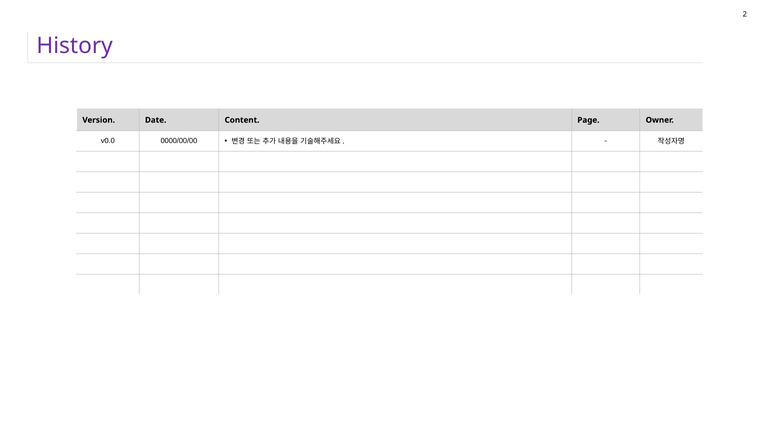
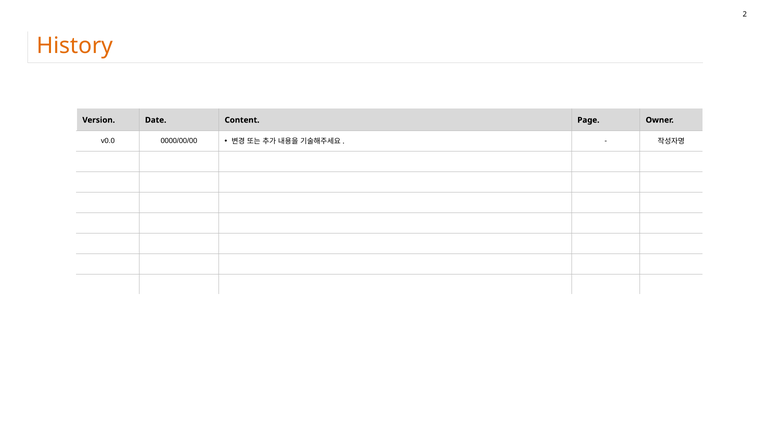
History colour: purple -> orange
